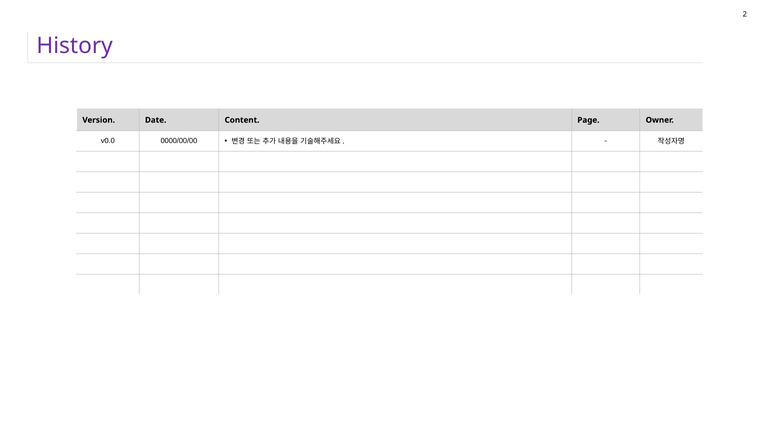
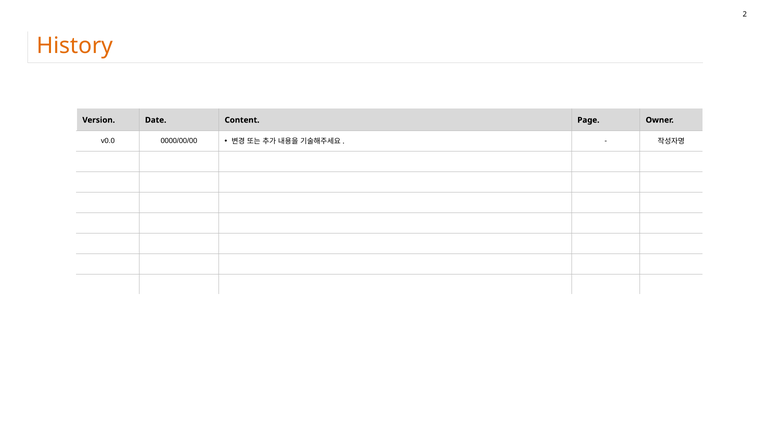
History colour: purple -> orange
